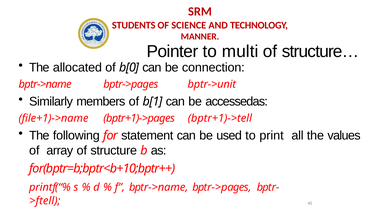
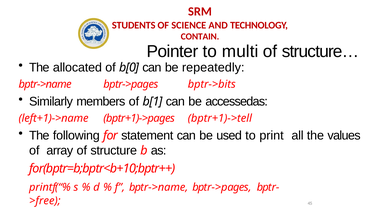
MANNER: MANNER -> CONTAIN
connection: connection -> repeatedly
bptr->unit: bptr->unit -> bptr->bits
file+1)->name: file+1)->name -> left+1)->name
>ftell: >ftell -> >free
